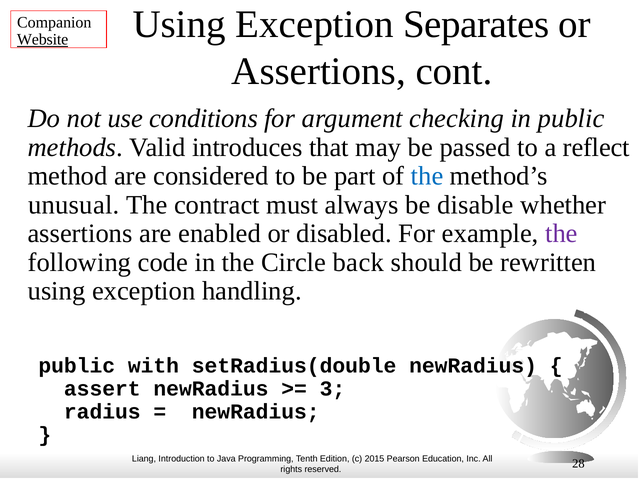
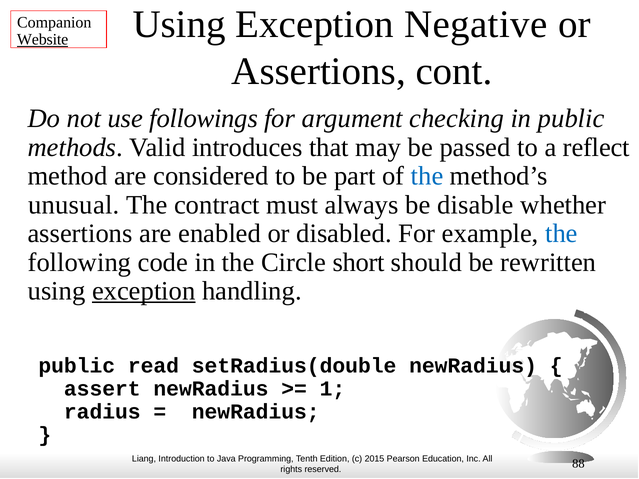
Separates: Separates -> Negative
conditions: conditions -> followings
the at (561, 234) colour: purple -> blue
back: back -> short
exception at (144, 291) underline: none -> present
with: with -> read
3: 3 -> 1
28: 28 -> 88
